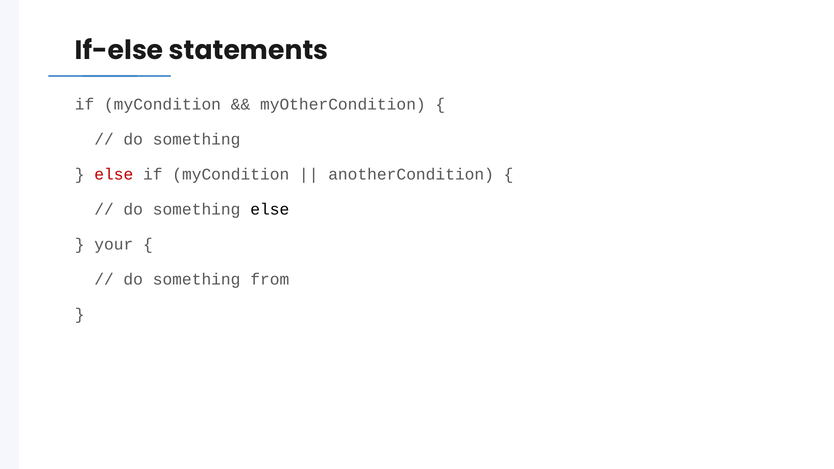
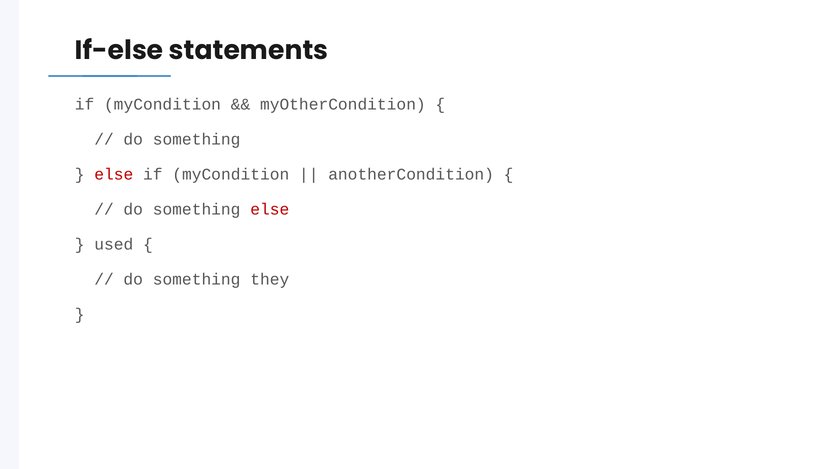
else at (270, 209) colour: black -> red
your: your -> used
from: from -> they
